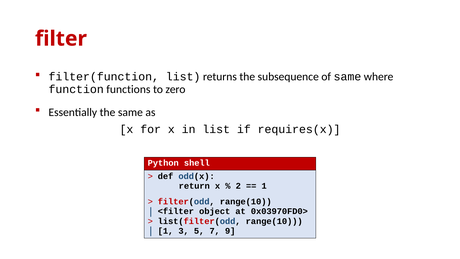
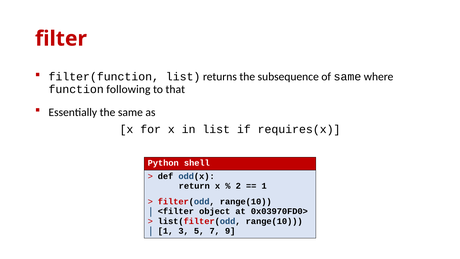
functions: functions -> following
zero: zero -> that
